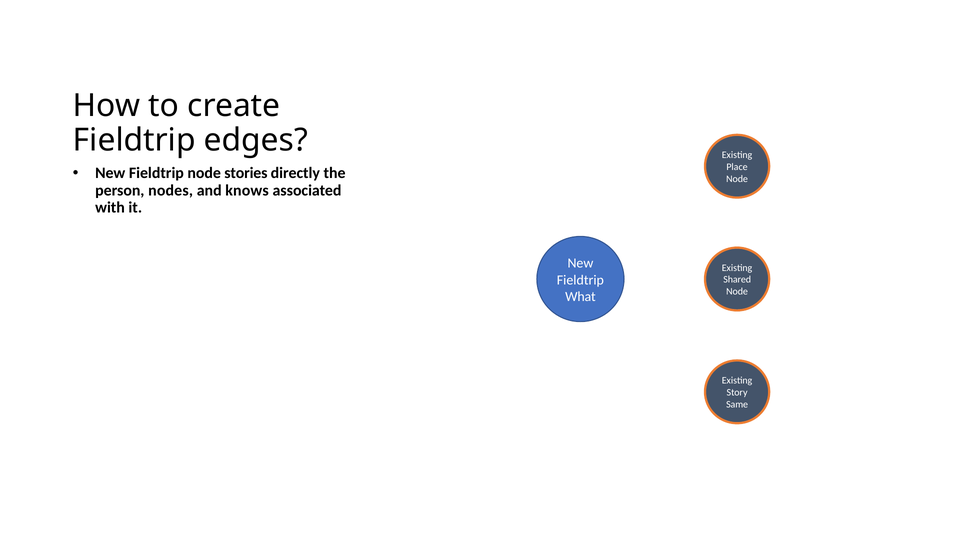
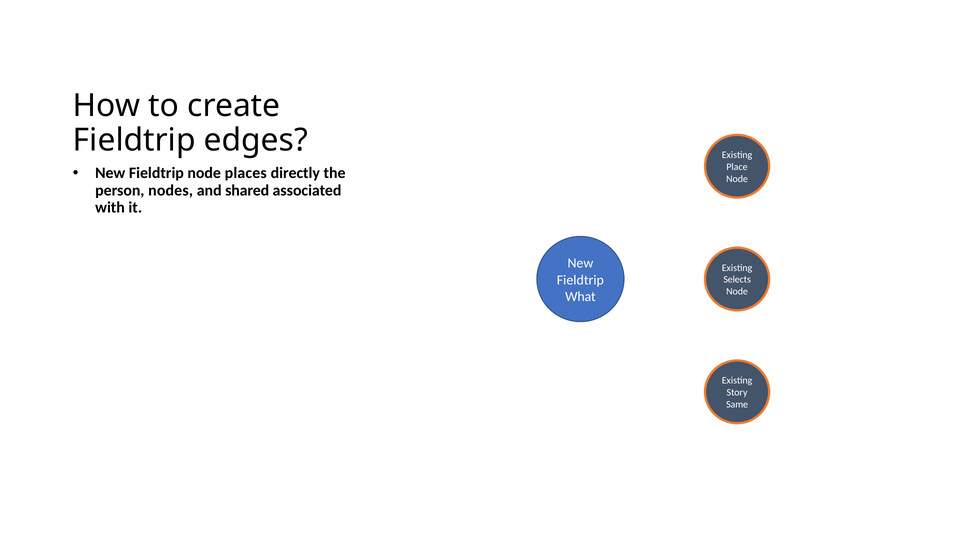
stories: stories -> places
knows: knows -> shared
Shared: Shared -> Selects
